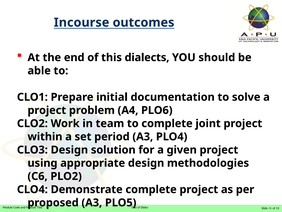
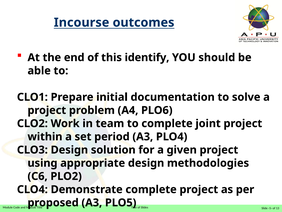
dialects: dialects -> identify
